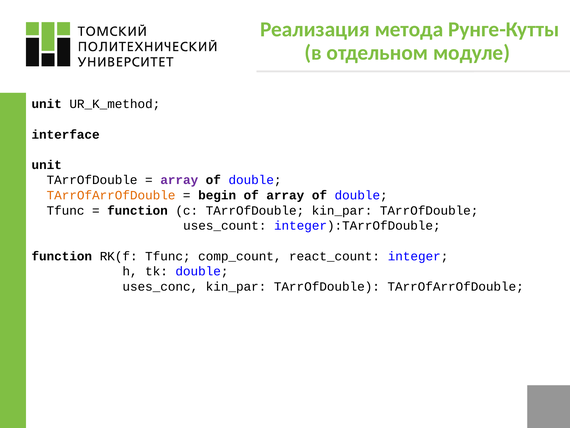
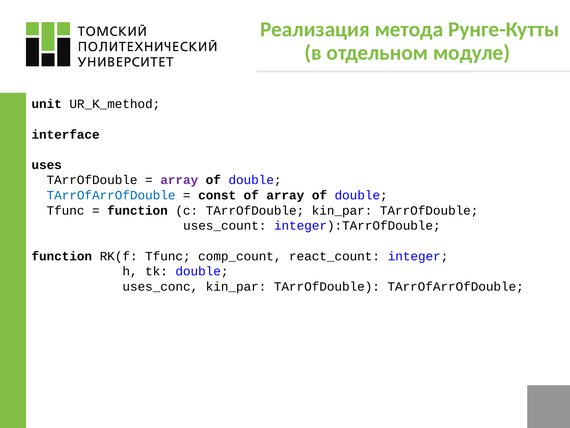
unit at (47, 165): unit -> uses
TArrOfArrOfDouble at (111, 195) colour: orange -> blue
begin: begin -> const
